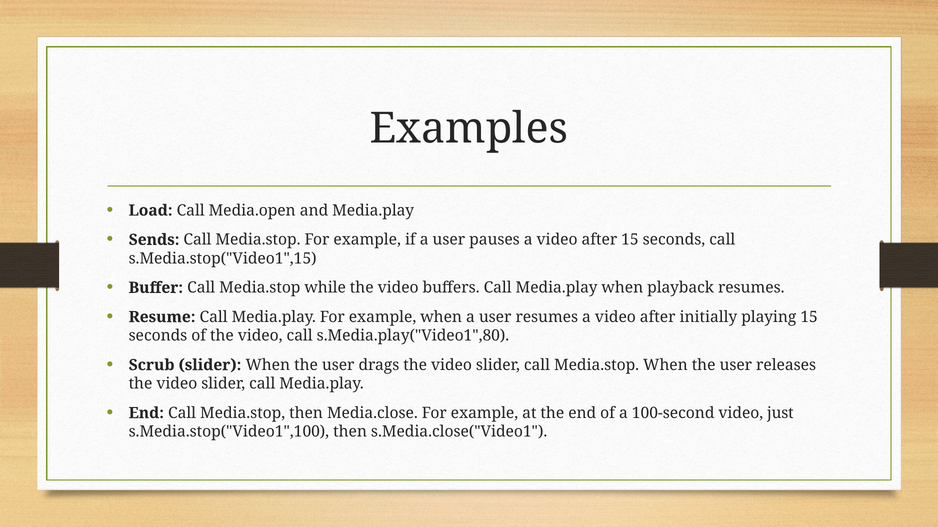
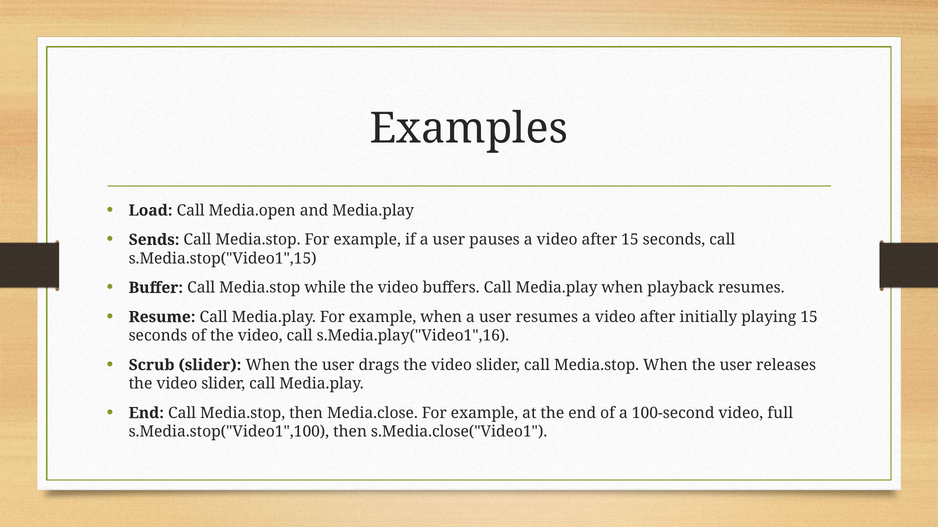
s.Media.play("Video1",80: s.Media.play("Video1",80 -> s.Media.play("Video1",16
just: just -> full
